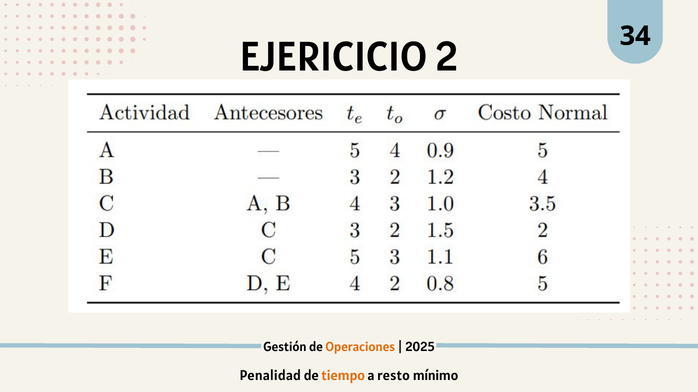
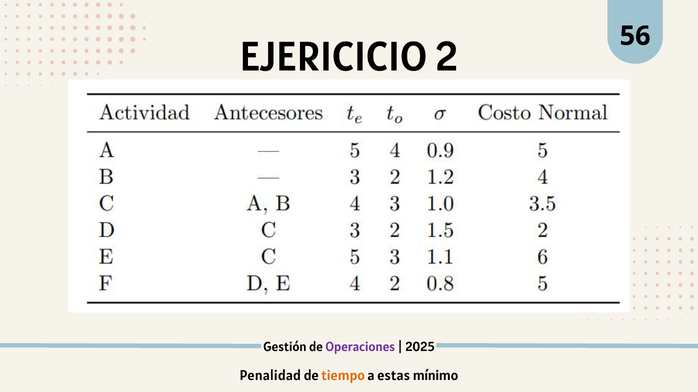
34: 34 -> 56
Operaciones colour: orange -> purple
resto: resto -> estas
